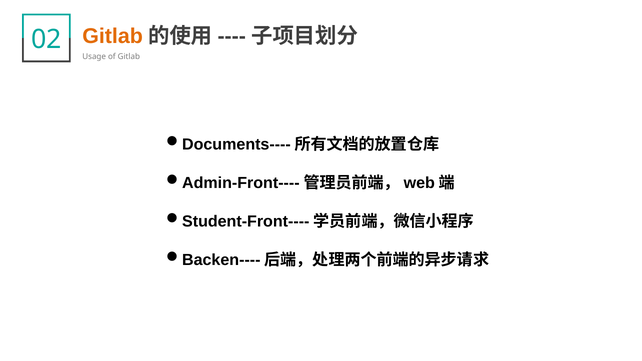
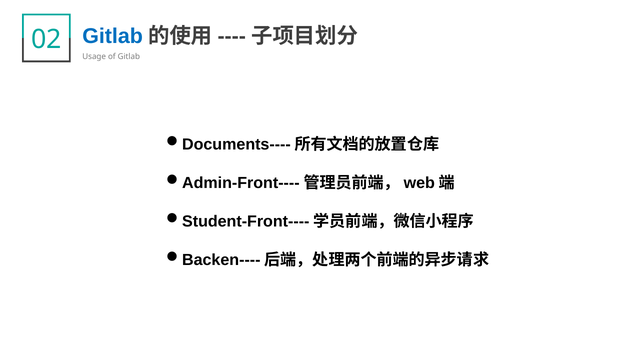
Gitlab at (113, 36) colour: orange -> blue
